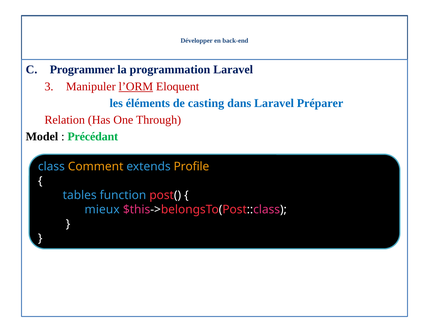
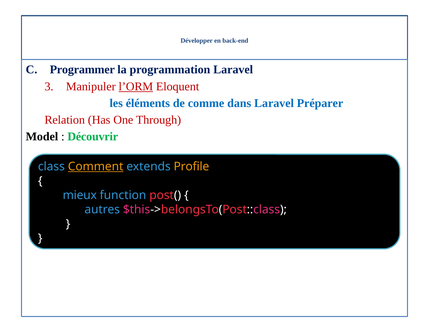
casting: casting -> comme
Précédant: Précédant -> Découvrir
Comment underline: none -> present
tables: tables -> mieux
mieux: mieux -> autres
